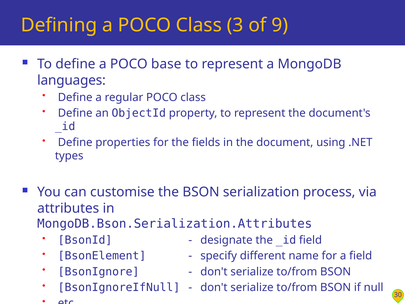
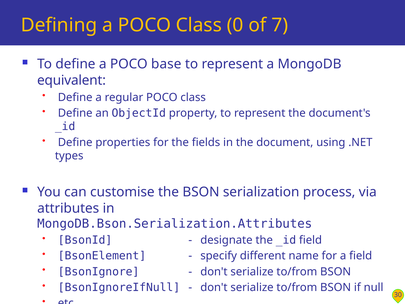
3: 3 -> 0
9: 9 -> 7
languages: languages -> equivalent
